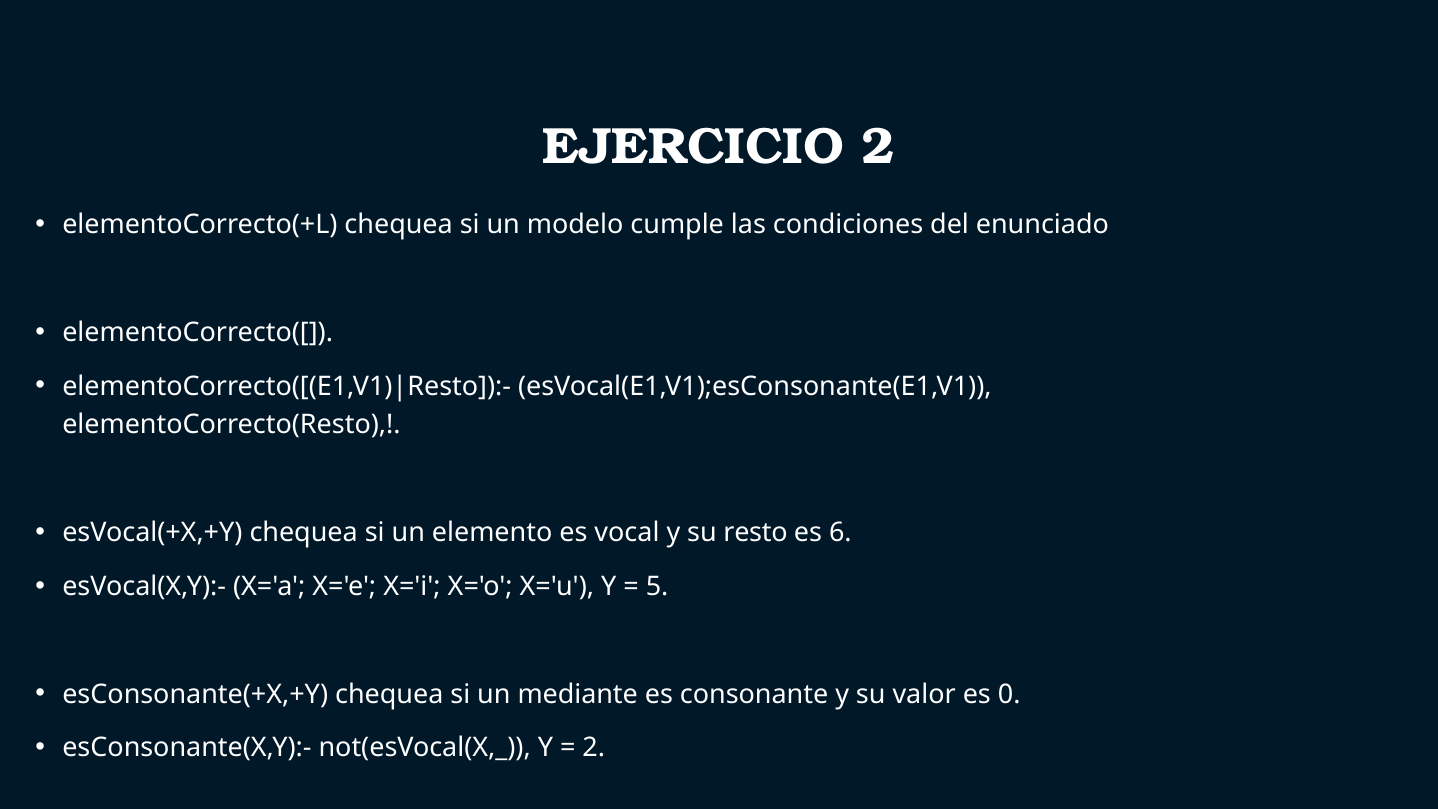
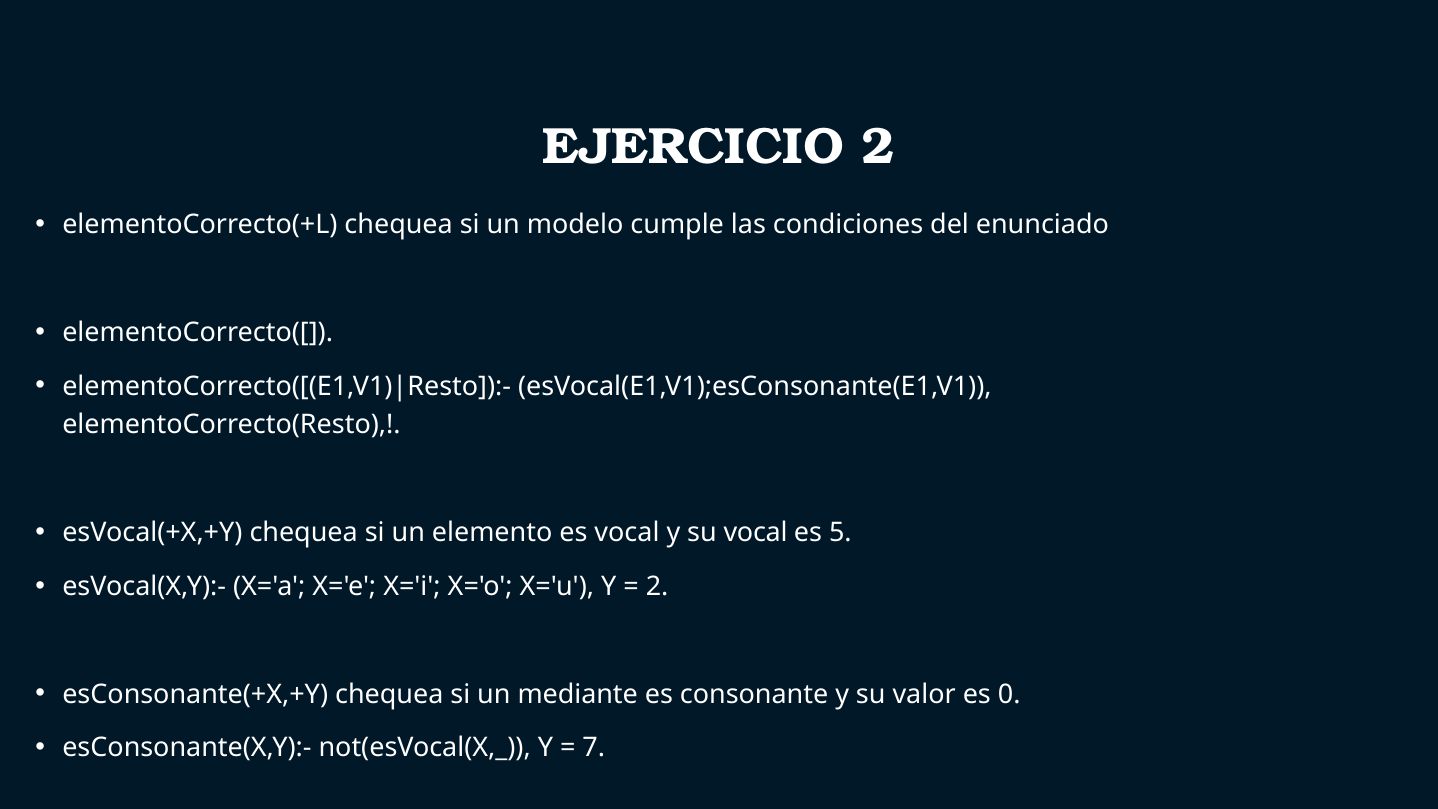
su resto: resto -> vocal
6: 6 -> 5
5 at (657, 586): 5 -> 2
2 at (594, 748): 2 -> 7
